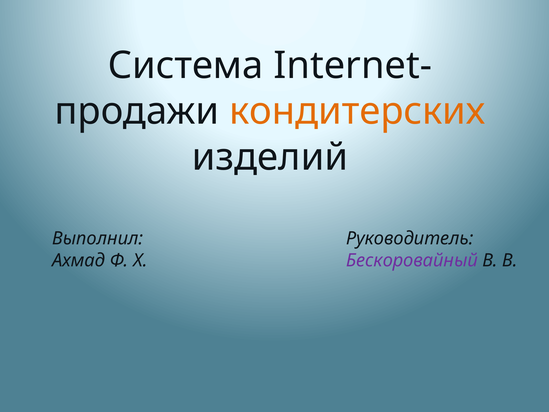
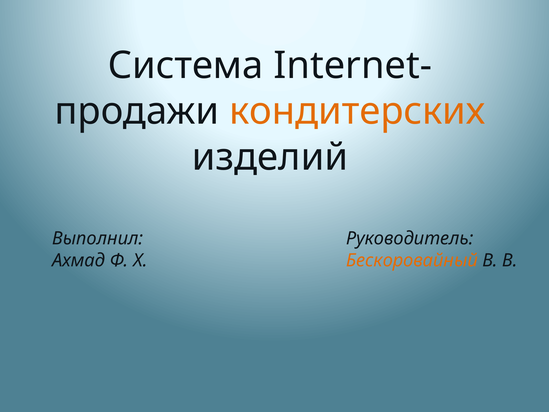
Бескоровайный colour: purple -> orange
